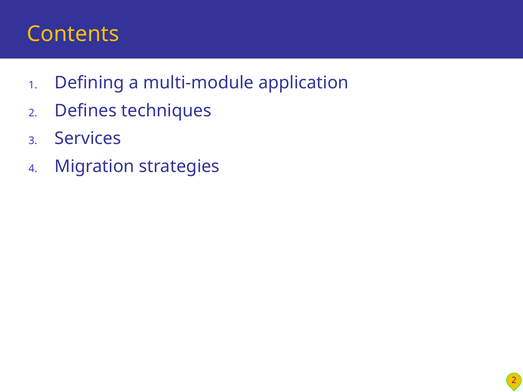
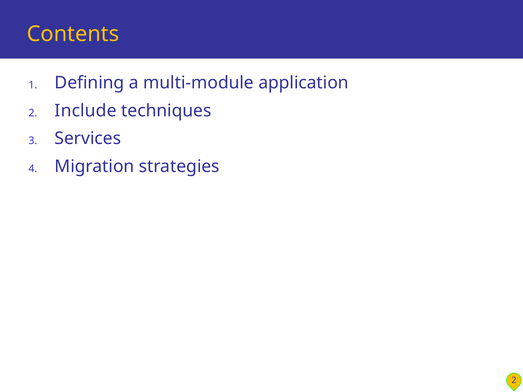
Defines: Defines -> Include
